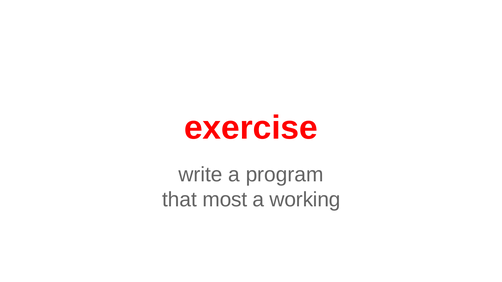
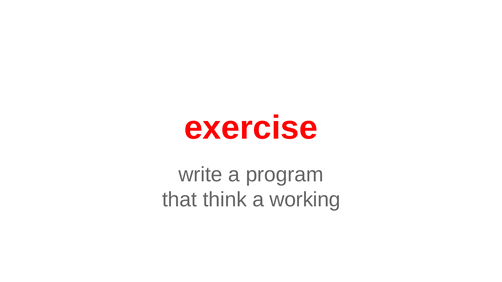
most: most -> think
